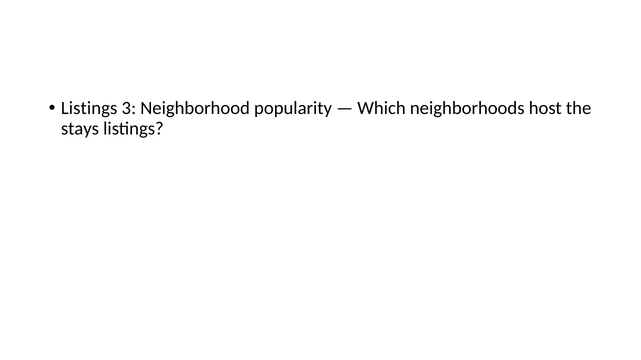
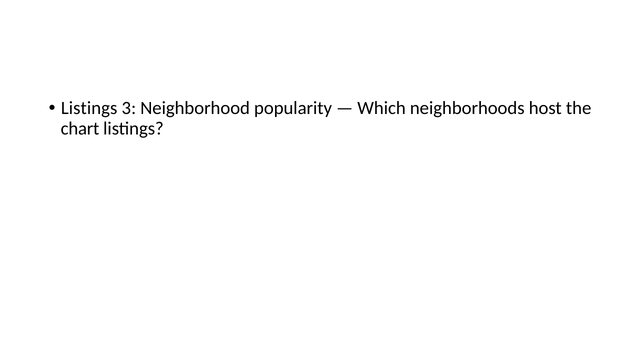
stays: stays -> chart
